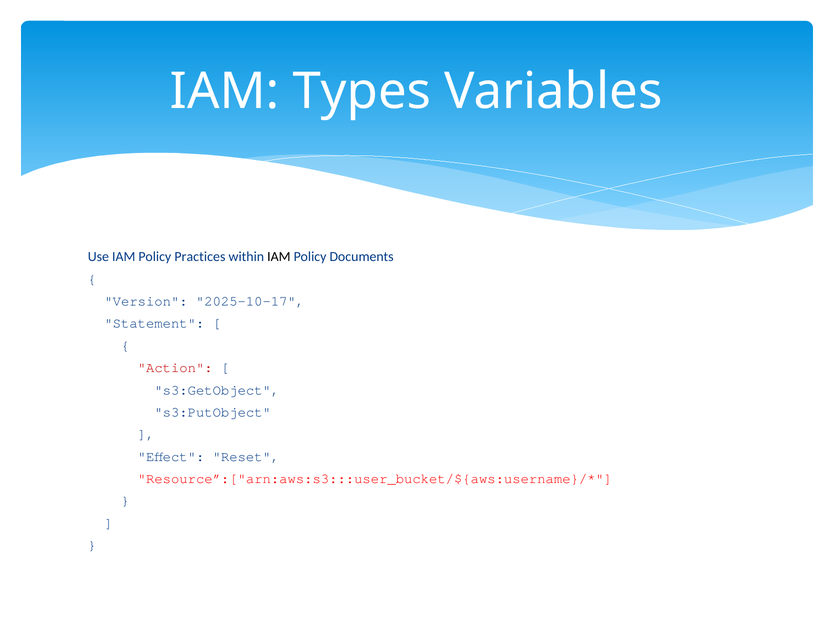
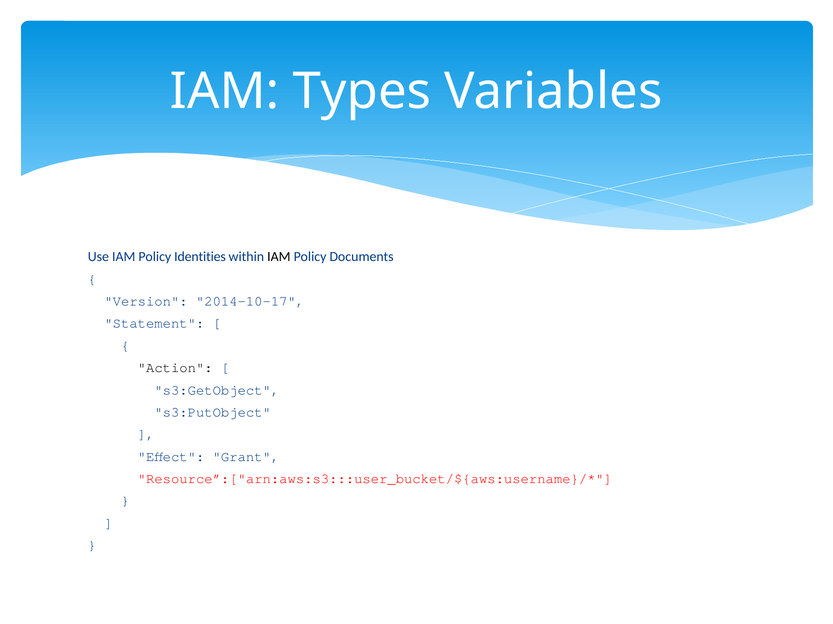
Practices: Practices -> Identities
2025-10-17: 2025-10-17 -> 2014-10-17
Action colour: red -> black
Reset: Reset -> Grant
